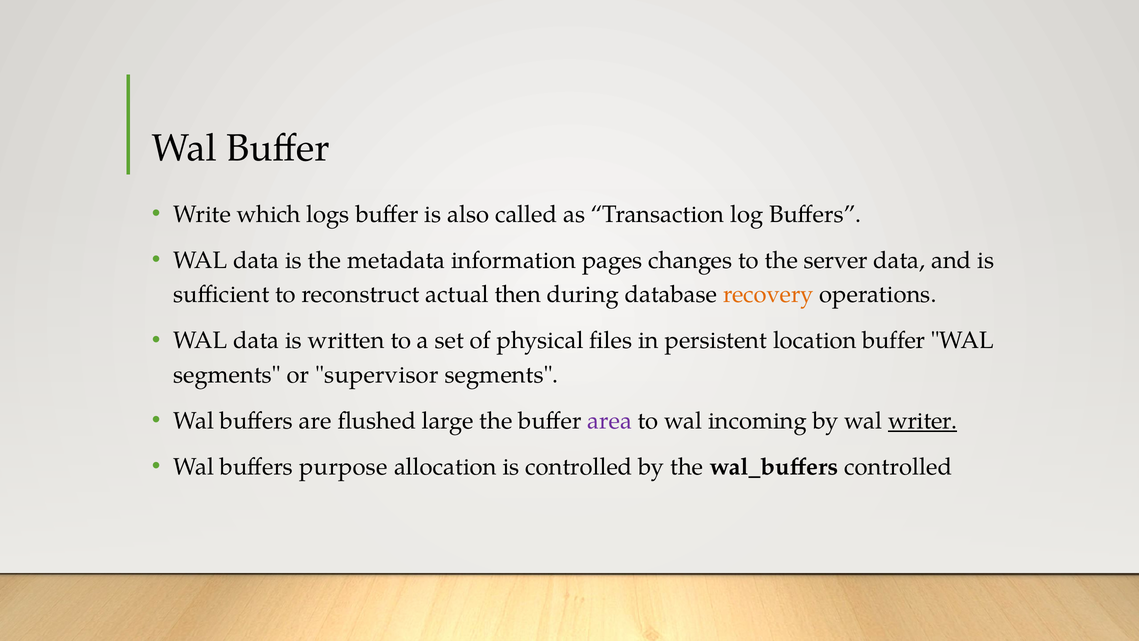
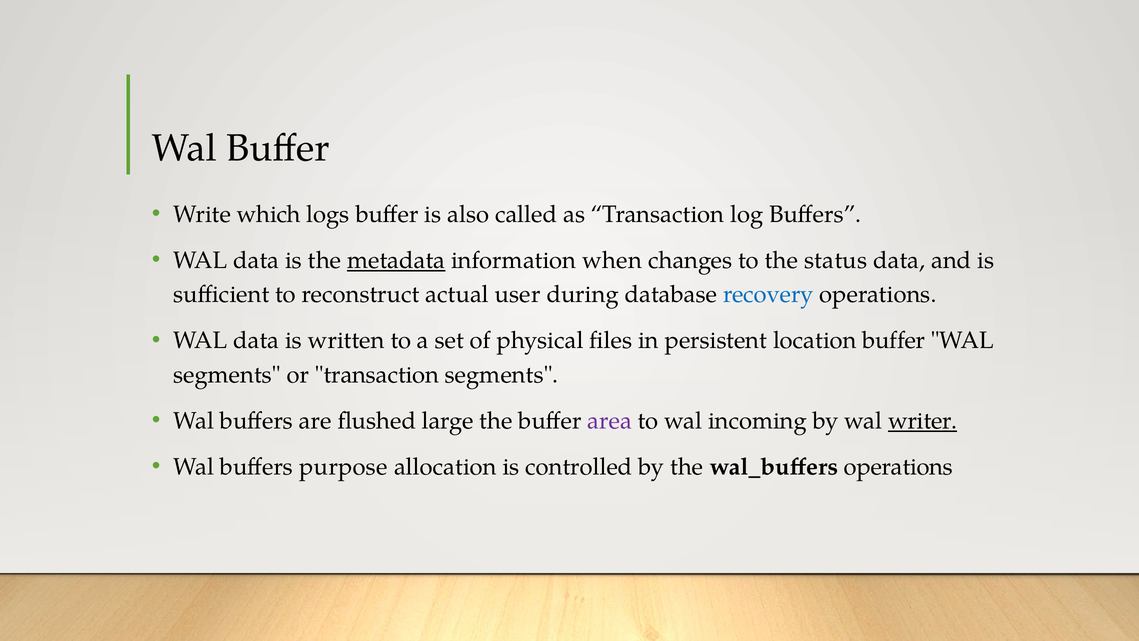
metadata underline: none -> present
pages: pages -> when
server: server -> status
then: then -> user
recovery colour: orange -> blue
or supervisor: supervisor -> transaction
wal_buffers controlled: controlled -> operations
